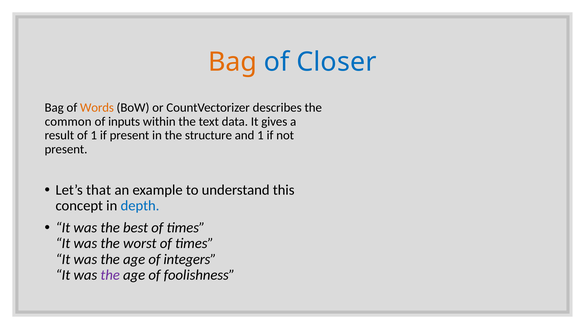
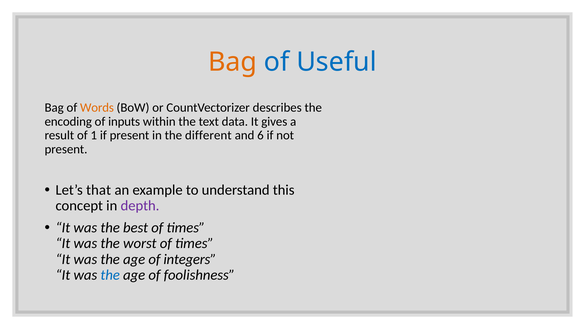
Closer: Closer -> Useful
common: common -> encoding
structure: structure -> different
and 1: 1 -> 6
depth colour: blue -> purple
the at (110, 275) colour: purple -> blue
